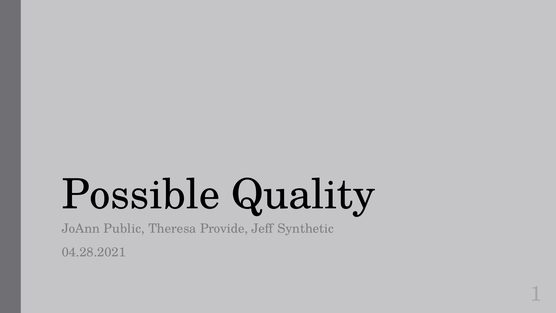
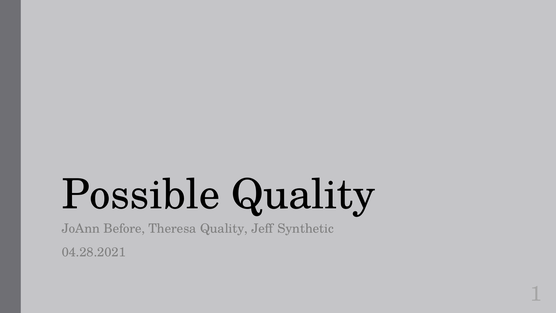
Public: Public -> Before
Theresa Provide: Provide -> Quality
